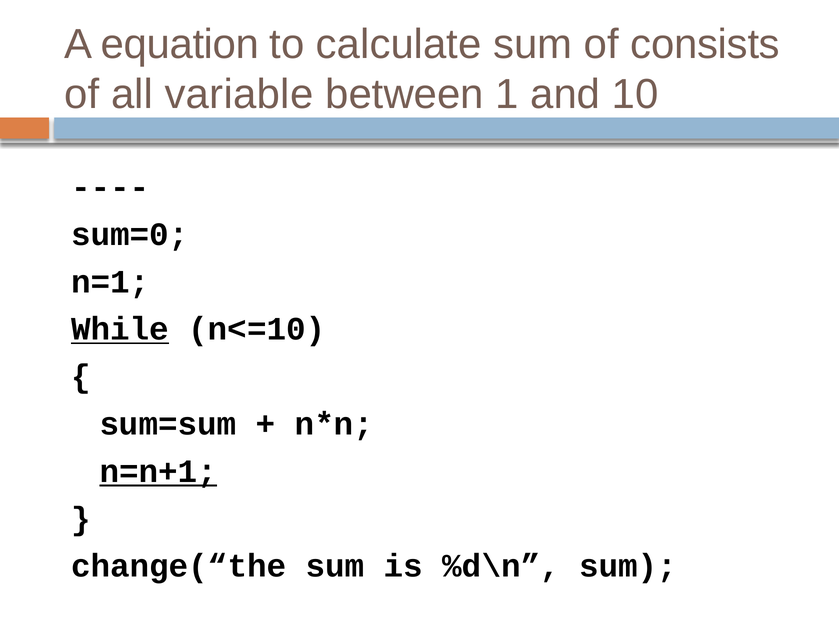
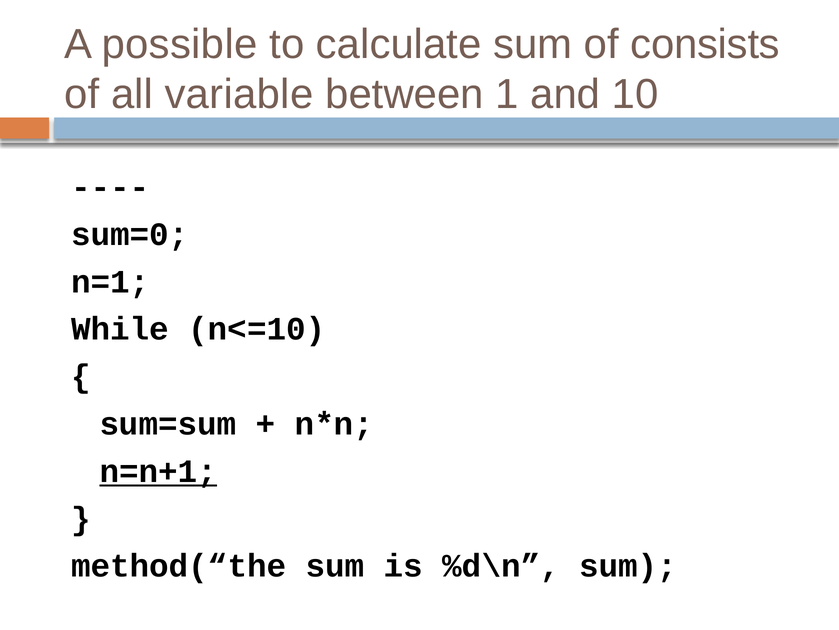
equation: equation -> possible
While underline: present -> none
change(“the: change(“the -> method(“the
